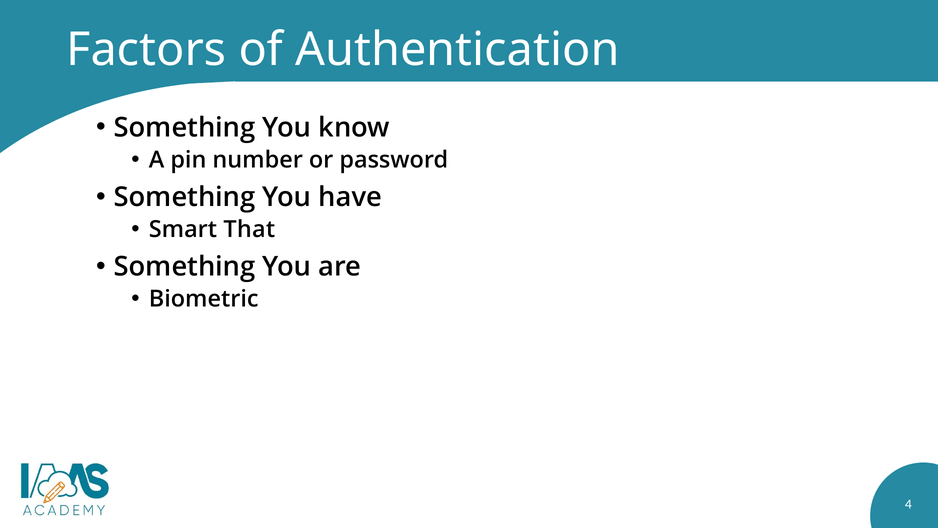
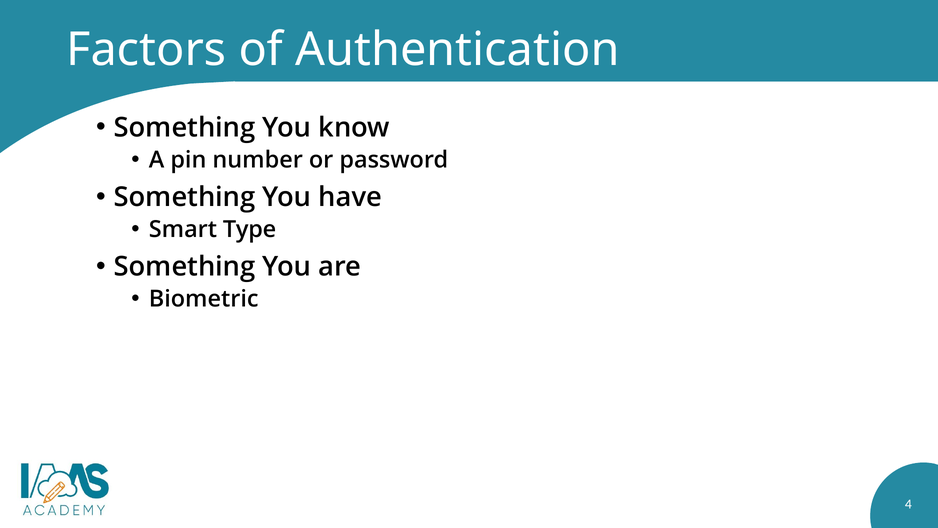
That: That -> Type
